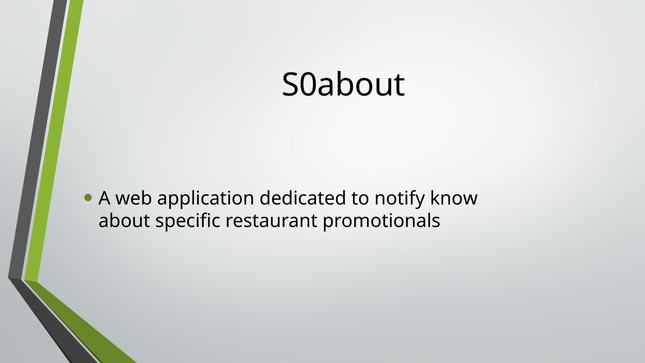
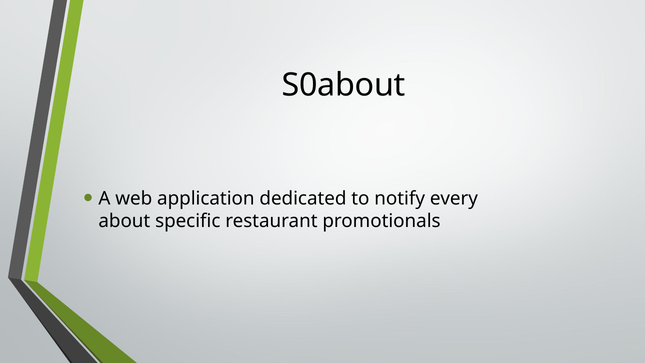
know: know -> every
